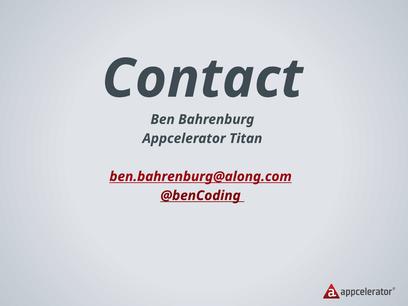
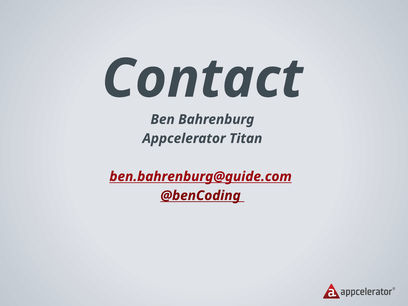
ben.bahrenburg@along.com: ben.bahrenburg@along.com -> ben.bahrenburg@guide.com
